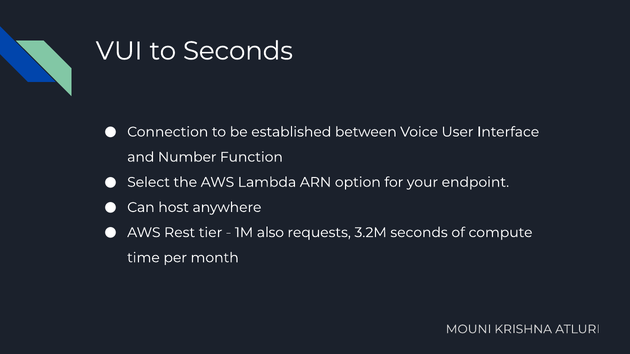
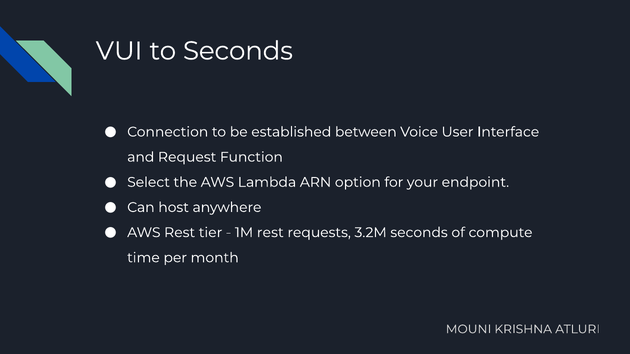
Number: Number -> Request
1M also: also -> rest
